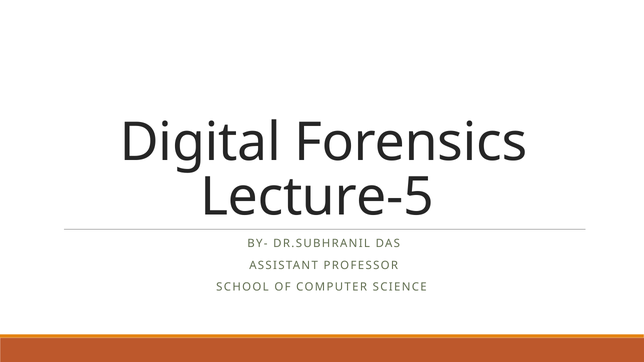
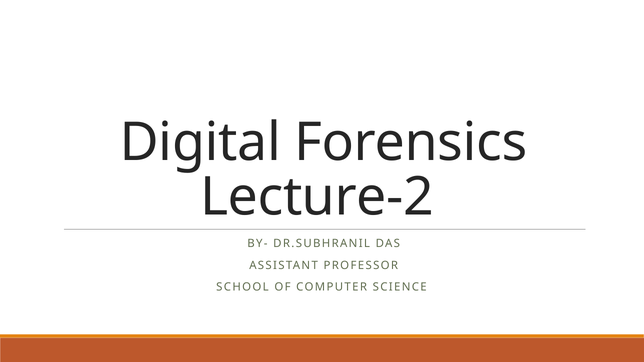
Lecture-5: Lecture-5 -> Lecture-2
